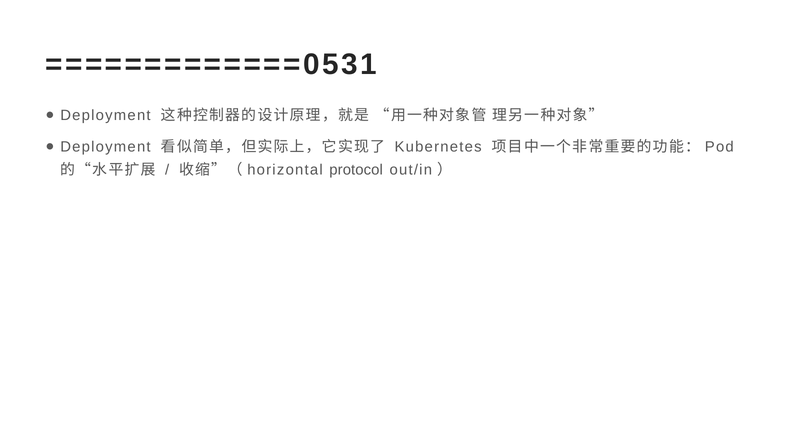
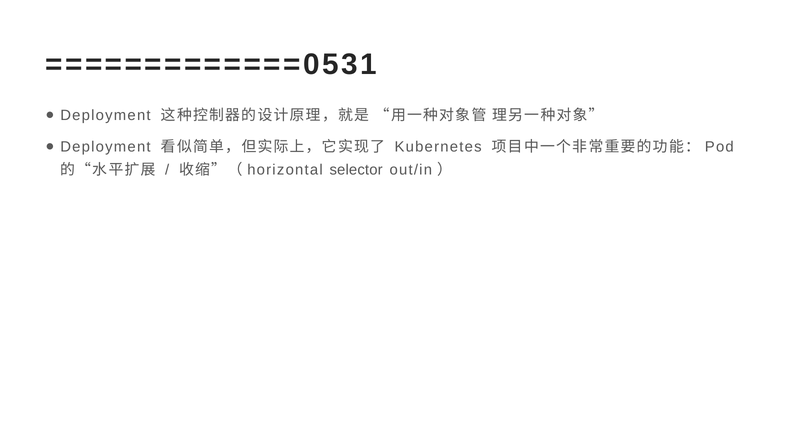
protocol: protocol -> selector
